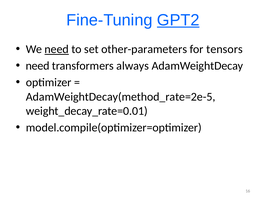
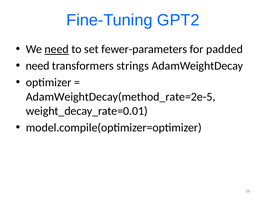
GPT2 underline: present -> none
other-parameters: other-parameters -> fewer-parameters
tensors: tensors -> padded
always: always -> strings
